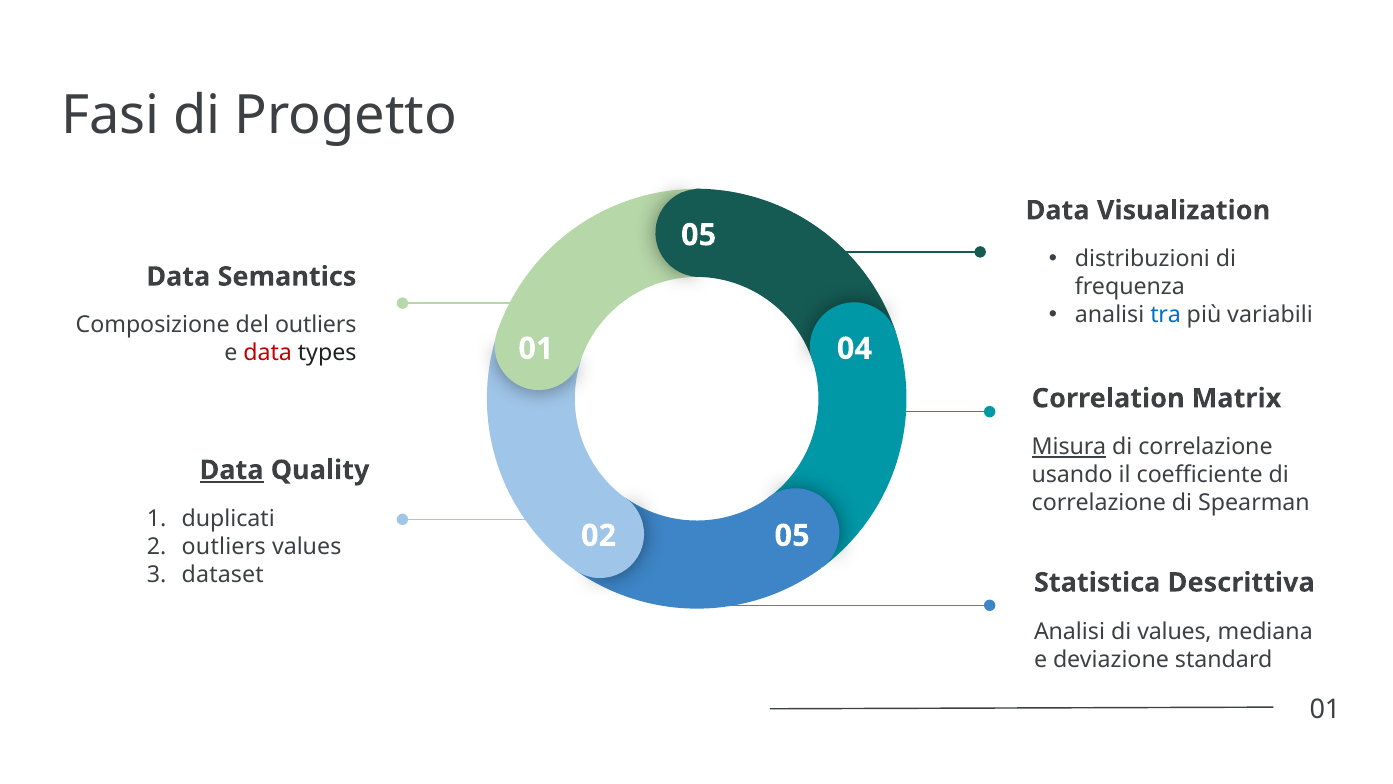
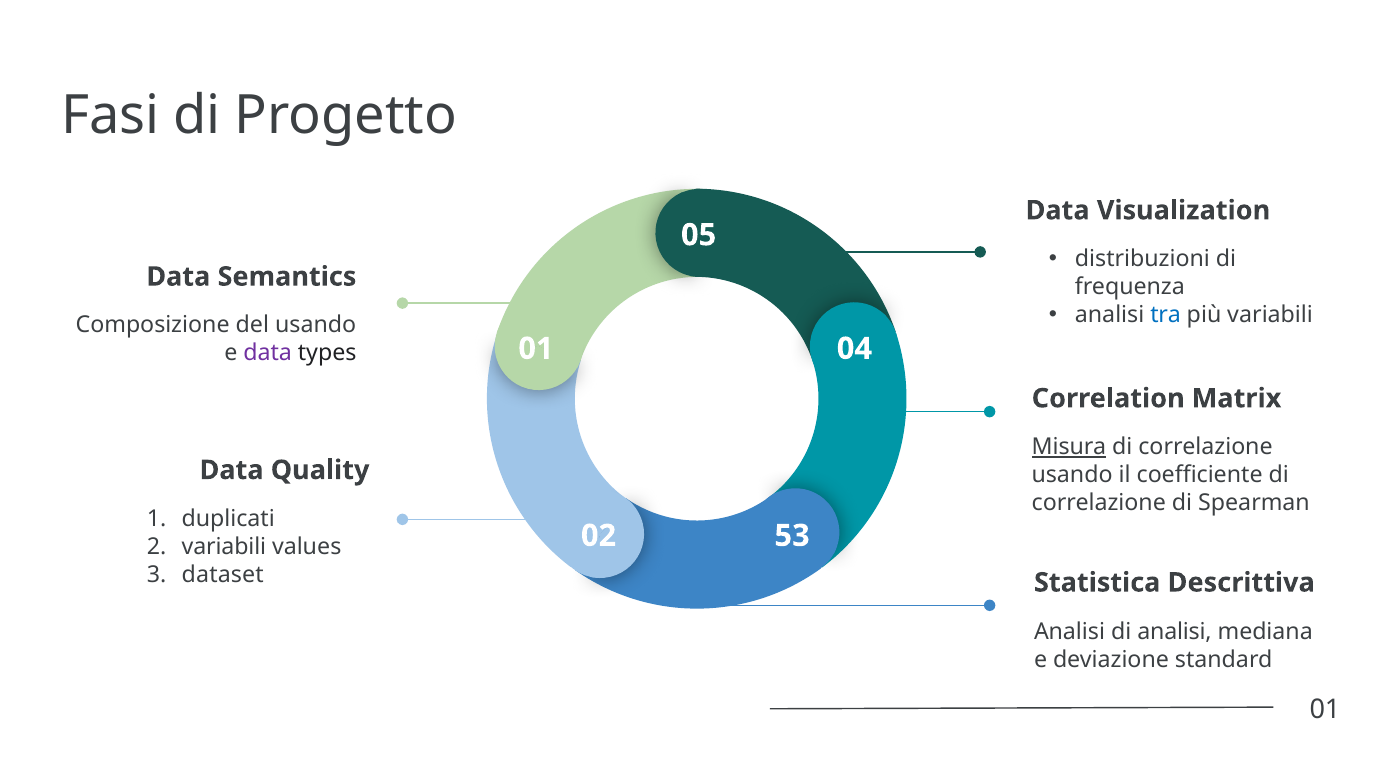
del outliers: outliers -> usando
data at (268, 353) colour: red -> purple
Data at (232, 470) underline: present -> none
02 05: 05 -> 53
outliers at (224, 546): outliers -> variabili
di values: values -> analisi
